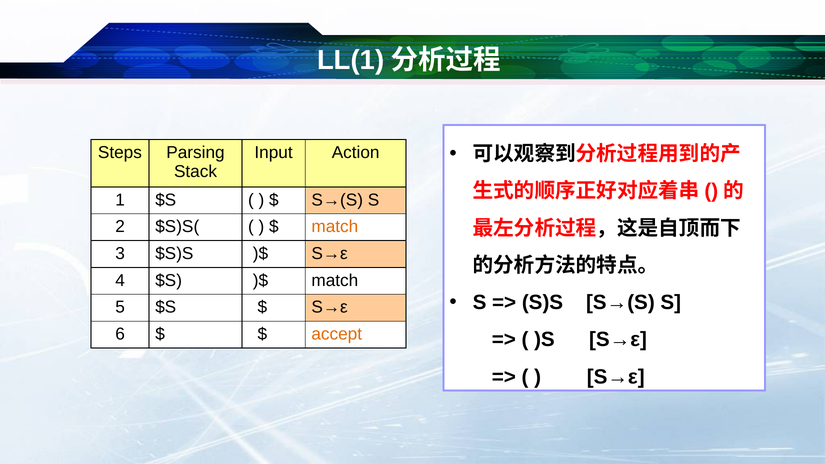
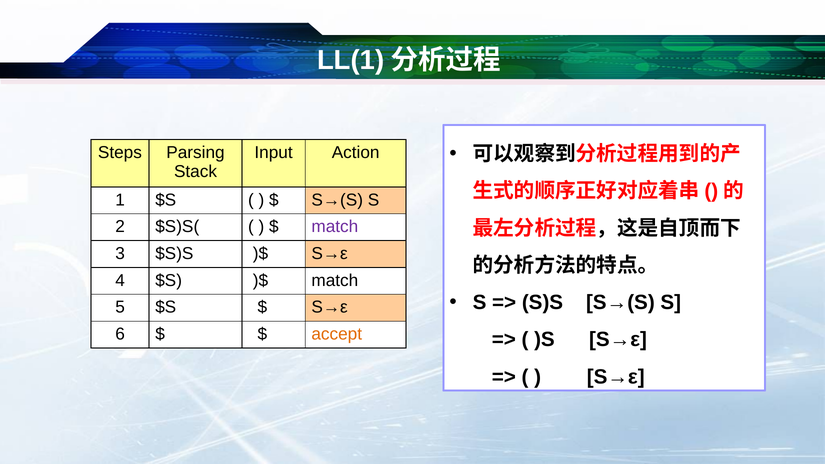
match at (335, 227) colour: orange -> purple
